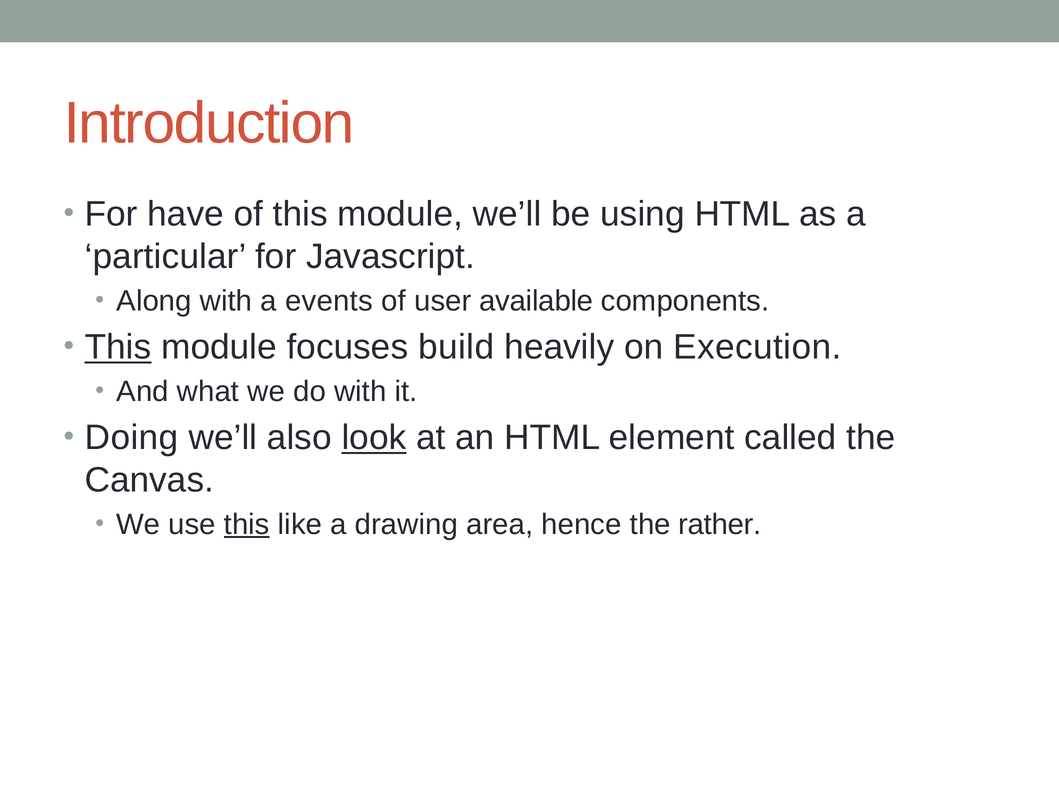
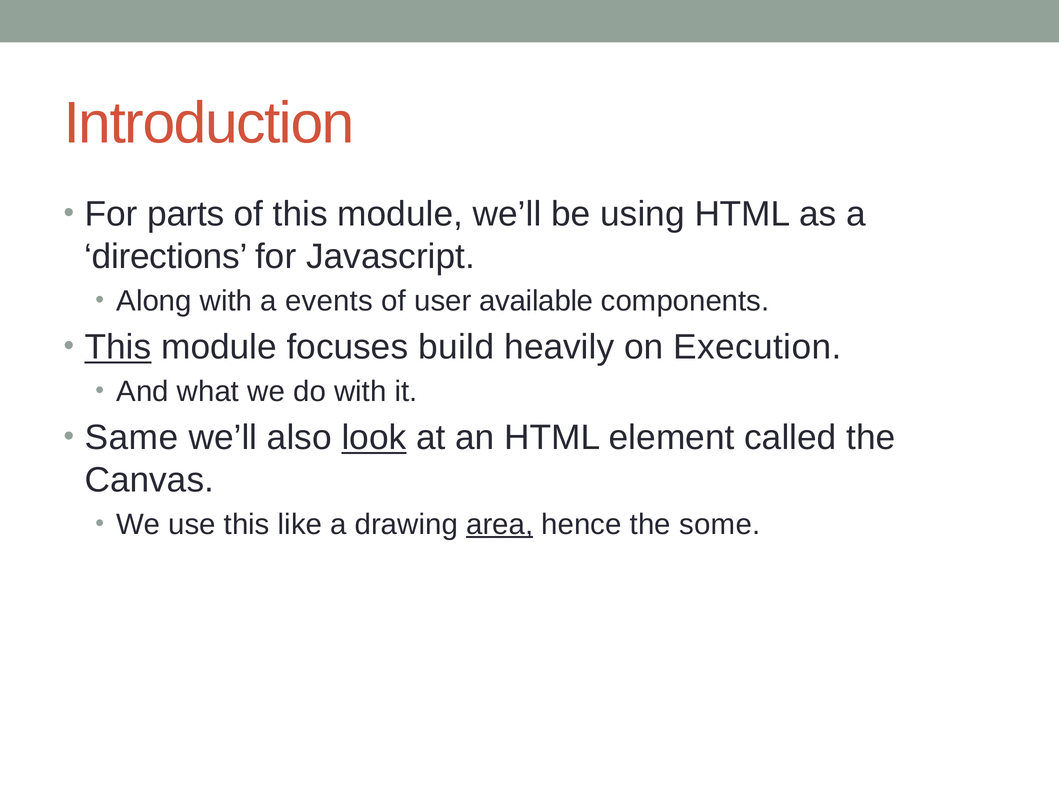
have: have -> parts
particular: particular -> directions
Doing: Doing -> Same
this at (247, 525) underline: present -> none
area underline: none -> present
rather: rather -> some
